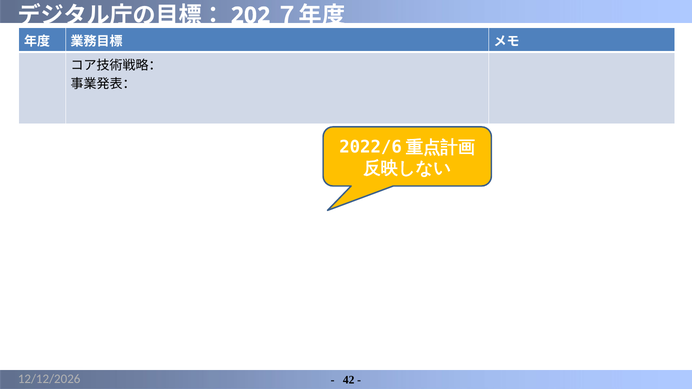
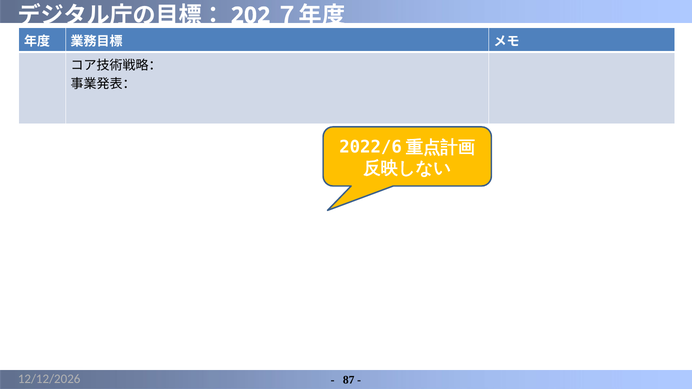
42: 42 -> 87
